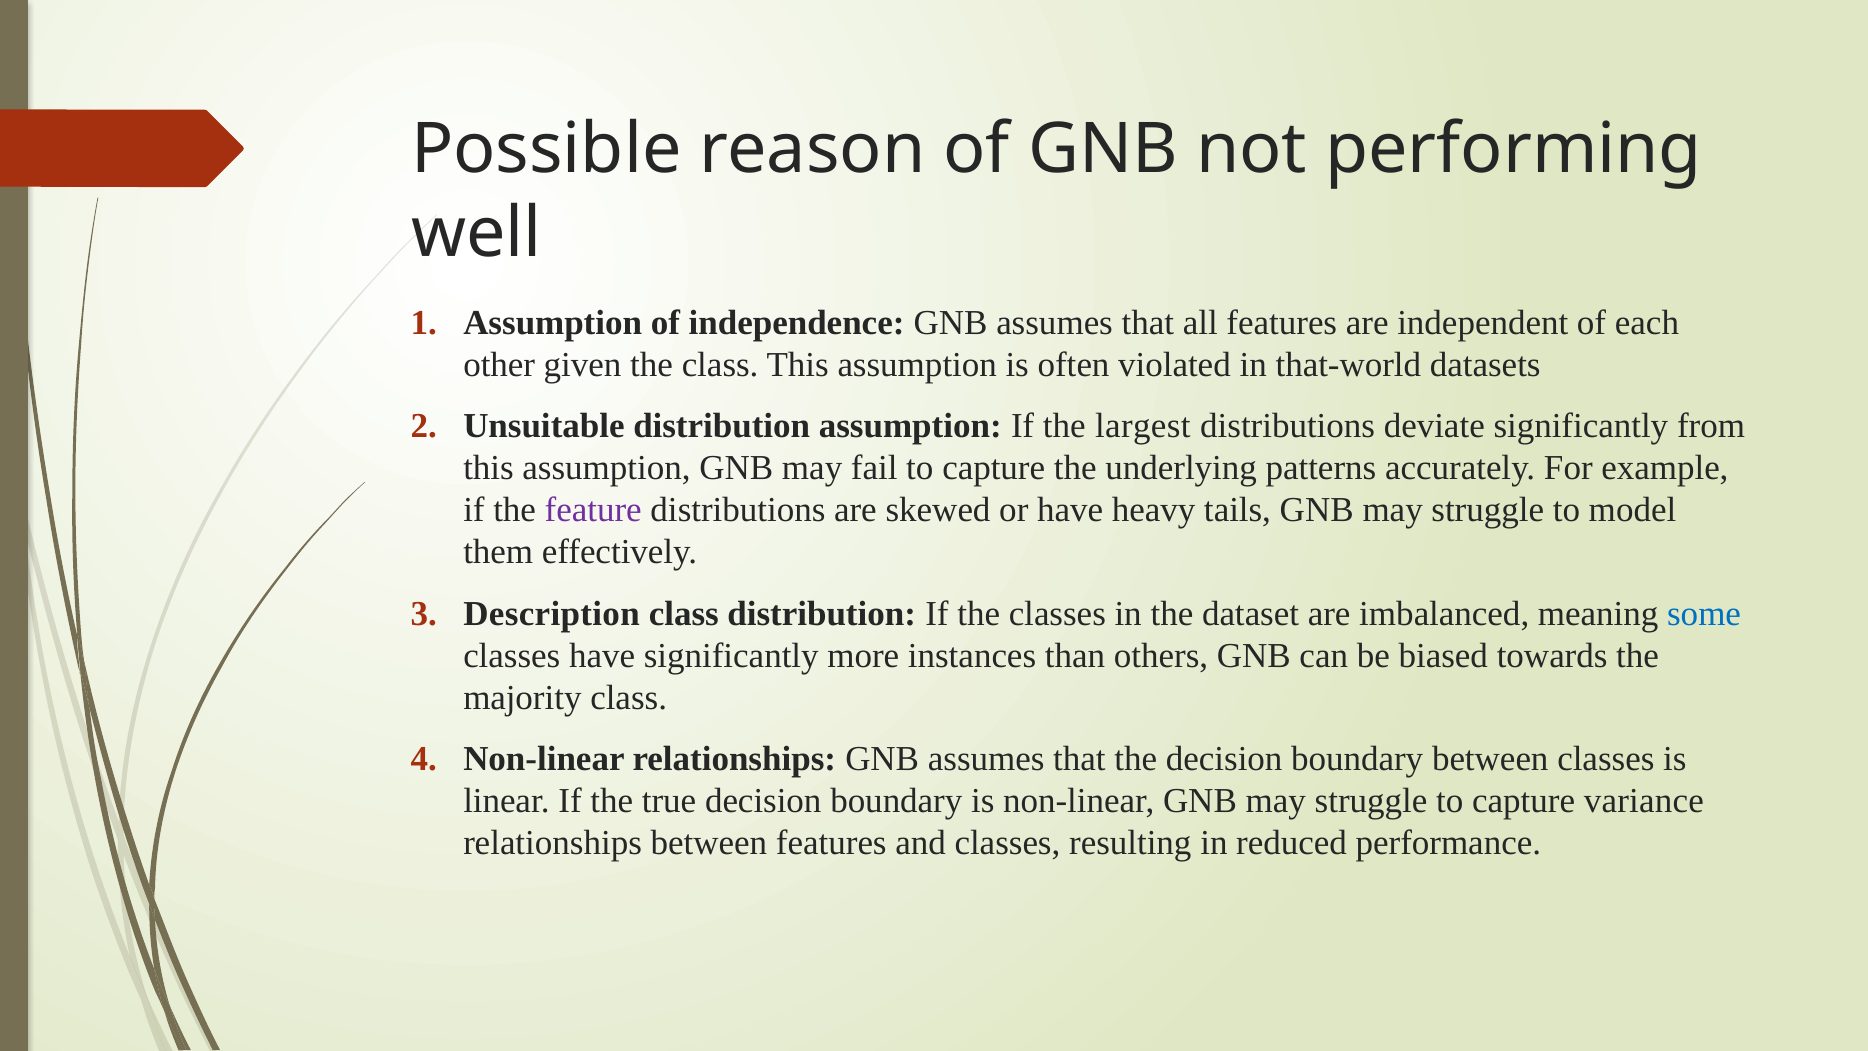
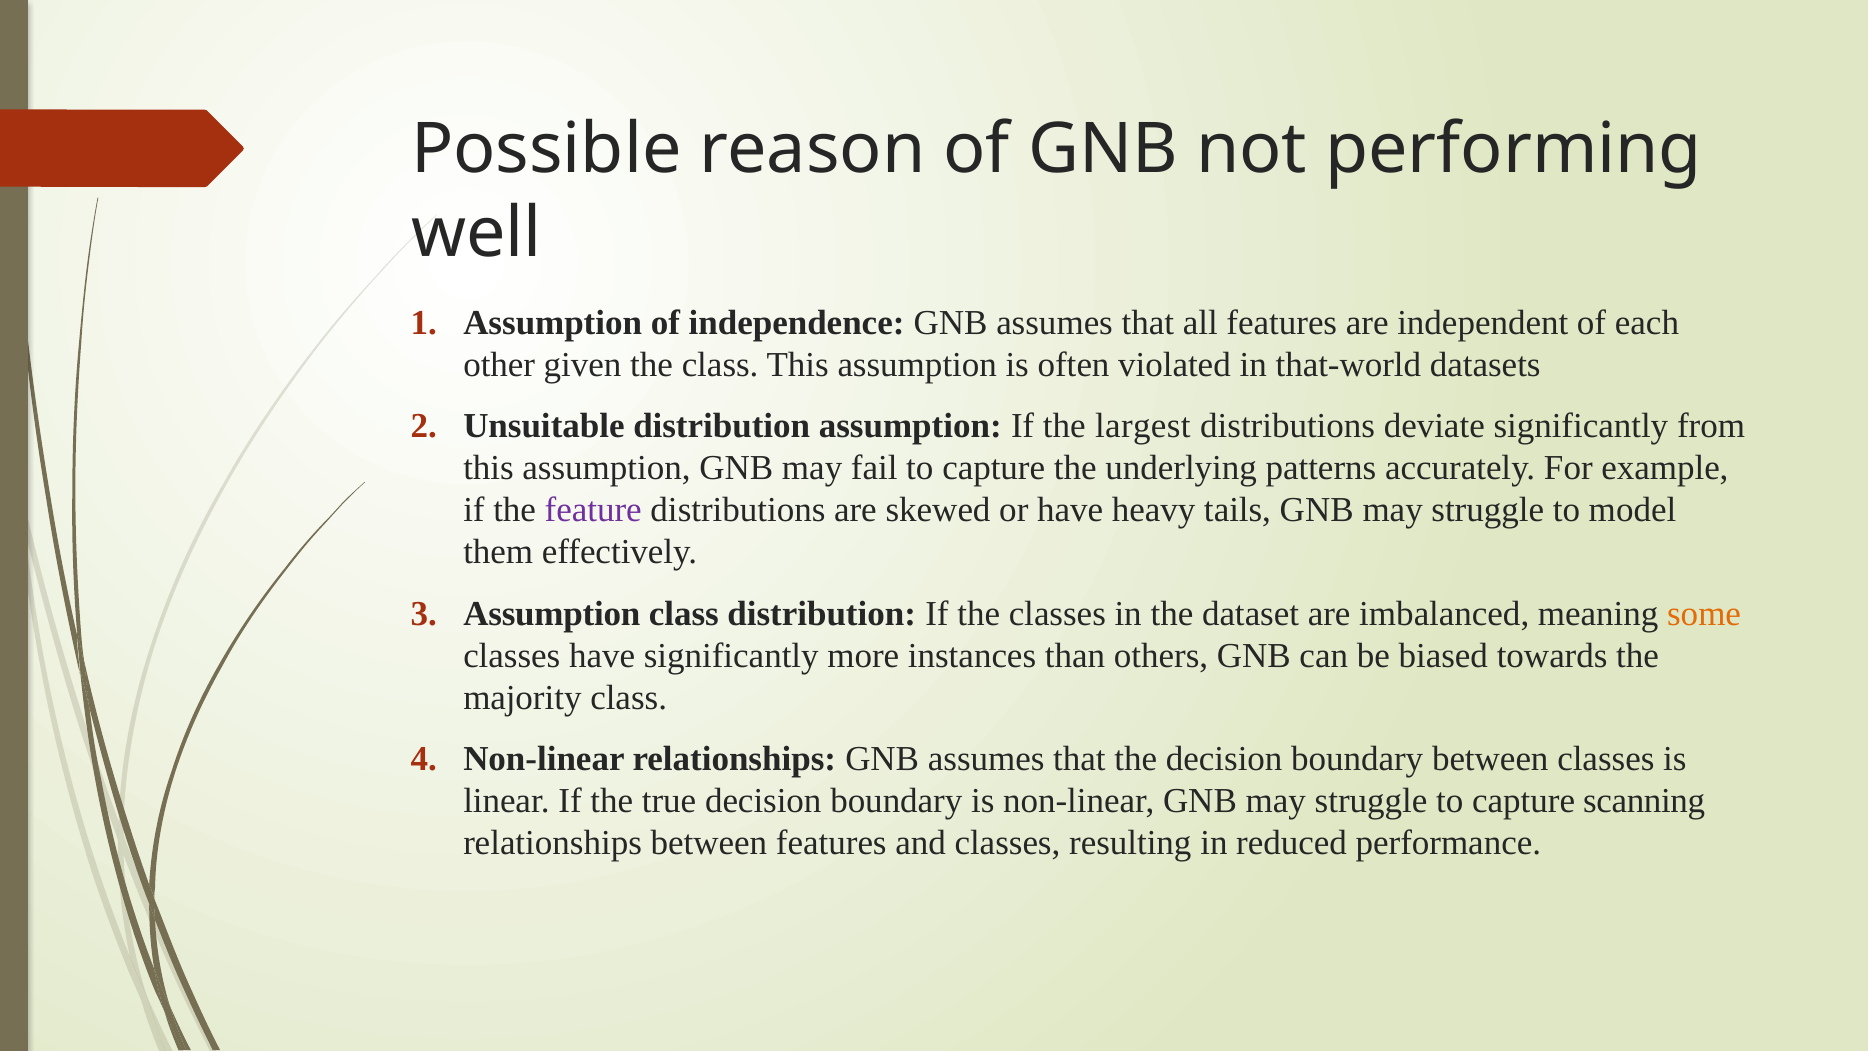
Description at (552, 613): Description -> Assumption
some colour: blue -> orange
variance: variance -> scanning
